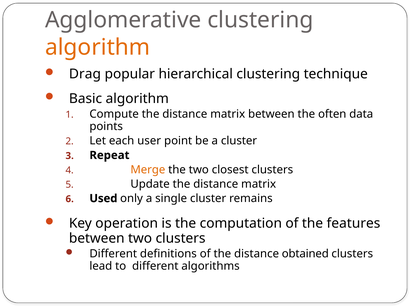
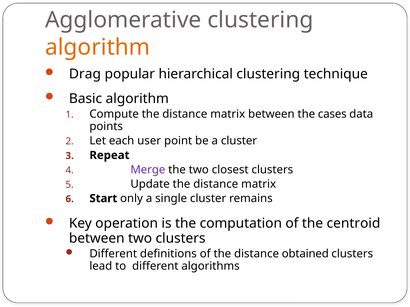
often: often -> cases
Merge colour: orange -> purple
Used: Used -> Start
features: features -> centroid
